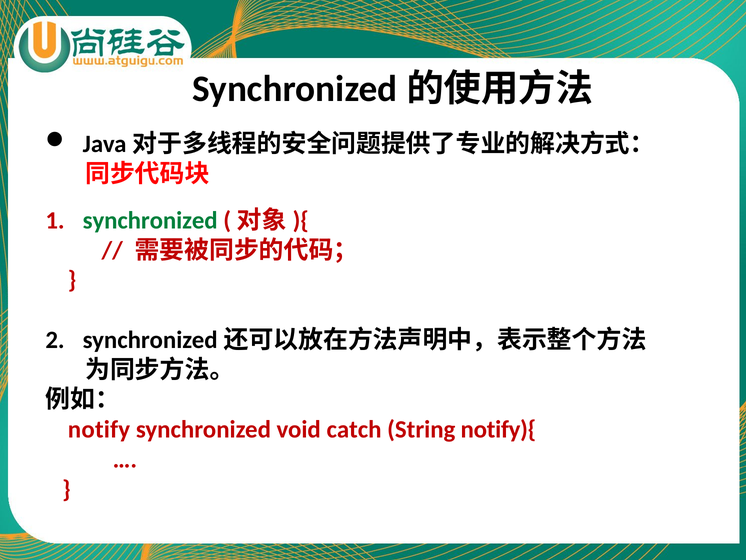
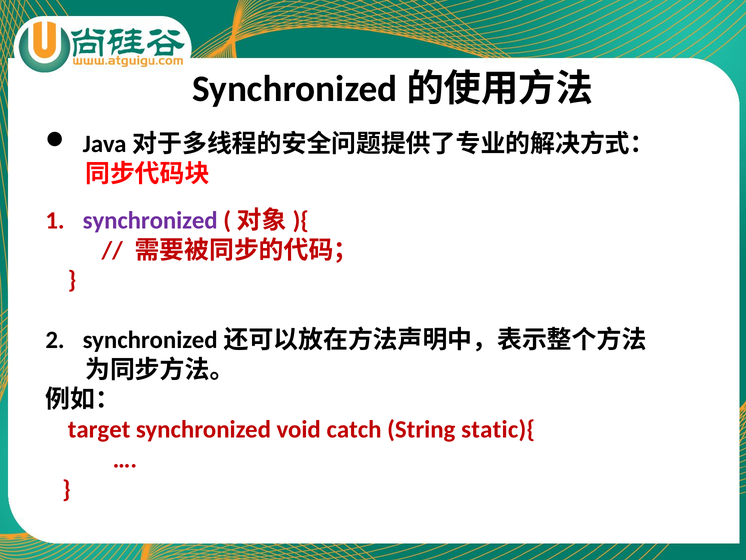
synchronized at (150, 220) colour: green -> purple
notify: notify -> target
notify){: notify){ -> static){
